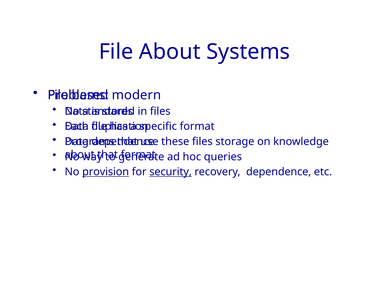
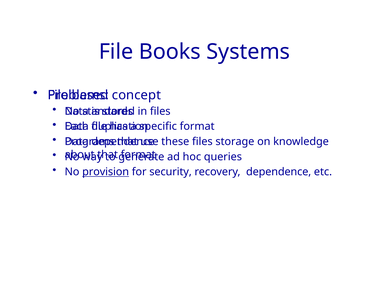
File About: About -> Books
modern: modern -> concept
security underline: present -> none
